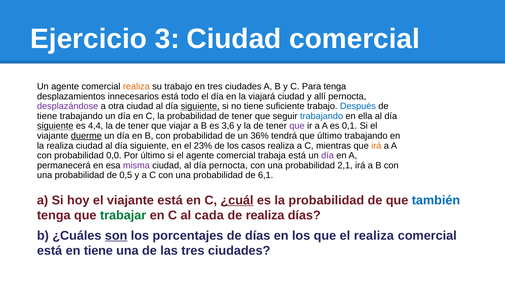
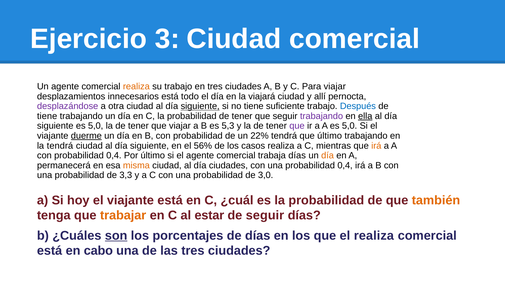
Para tenga: tenga -> viajar
trabajando at (322, 116) colour: blue -> purple
ella underline: none -> present
siguiente at (55, 126) underline: present -> none
4,4 at (96, 126): 4,4 -> 5,0
3,6: 3,6 -> 5,3
A es 0,1: 0,1 -> 5,0
36%: 36% -> 22%
la realiza: realiza -> tendrá
23%: 23% -> 56%
con probabilidad 0,0: 0,0 -> 0,4
trabaja está: está -> días
día at (328, 156) colour: purple -> orange
misma colour: purple -> orange
día pernocta: pernocta -> ciudades
una probabilidad 2,1: 2,1 -> 0,4
0,5: 0,5 -> 3,3
6,1: 6,1 -> 3,0
¿cuál underline: present -> none
también colour: blue -> orange
trabajar colour: green -> orange
cada: cada -> estar
de realiza: realiza -> seguir
en tiene: tiene -> cabo
